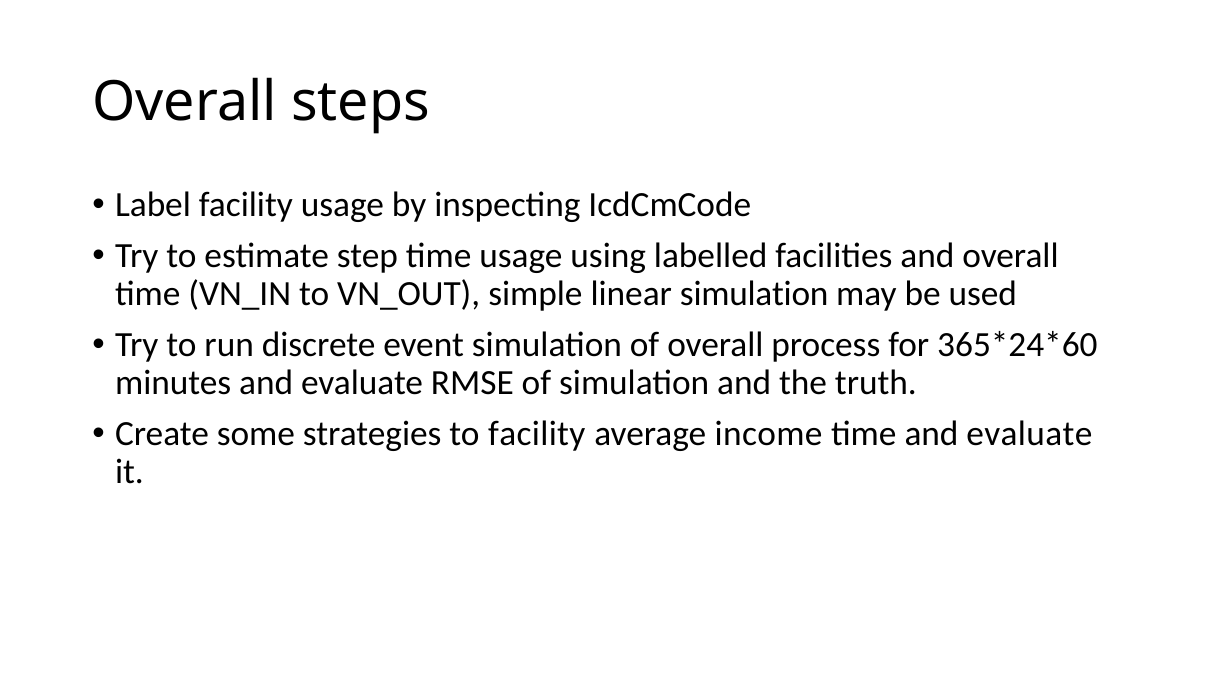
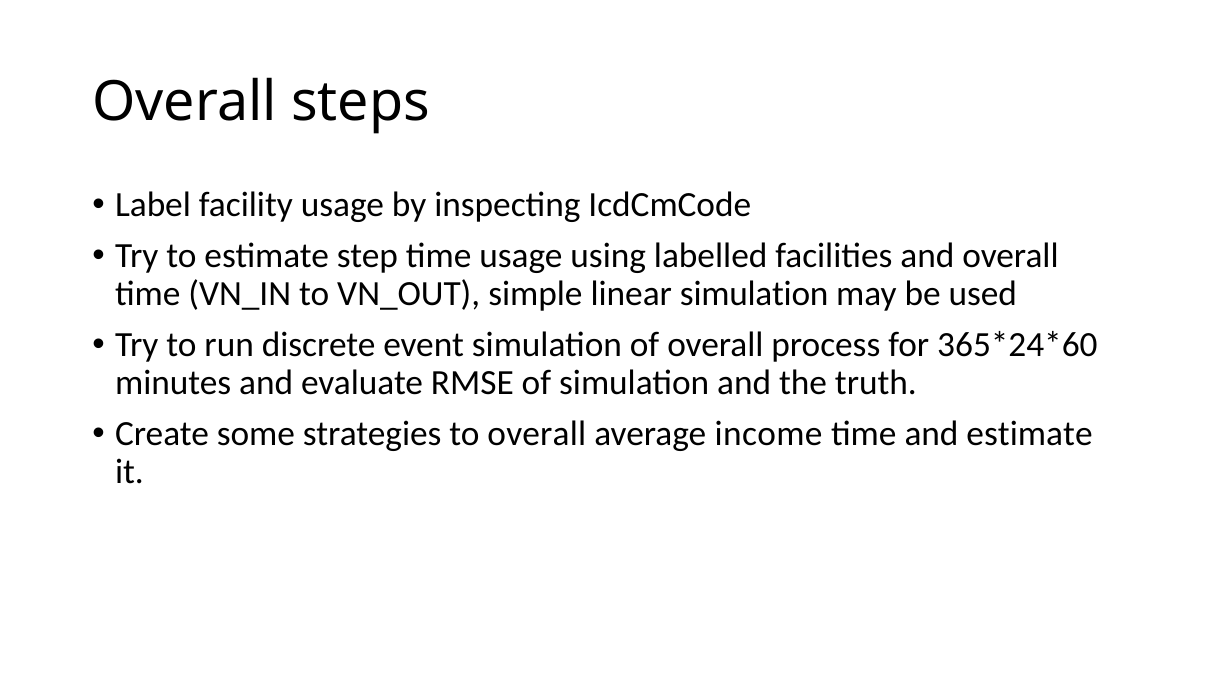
to facility: facility -> overall
time and evaluate: evaluate -> estimate
